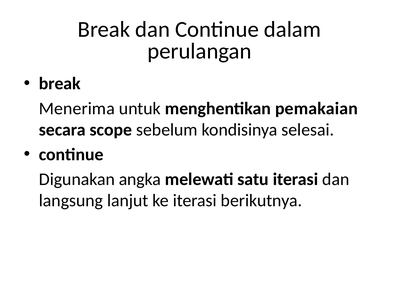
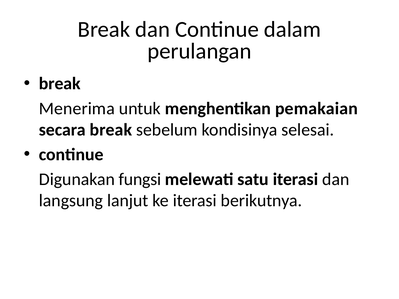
secara scope: scope -> break
angka: angka -> fungsi
